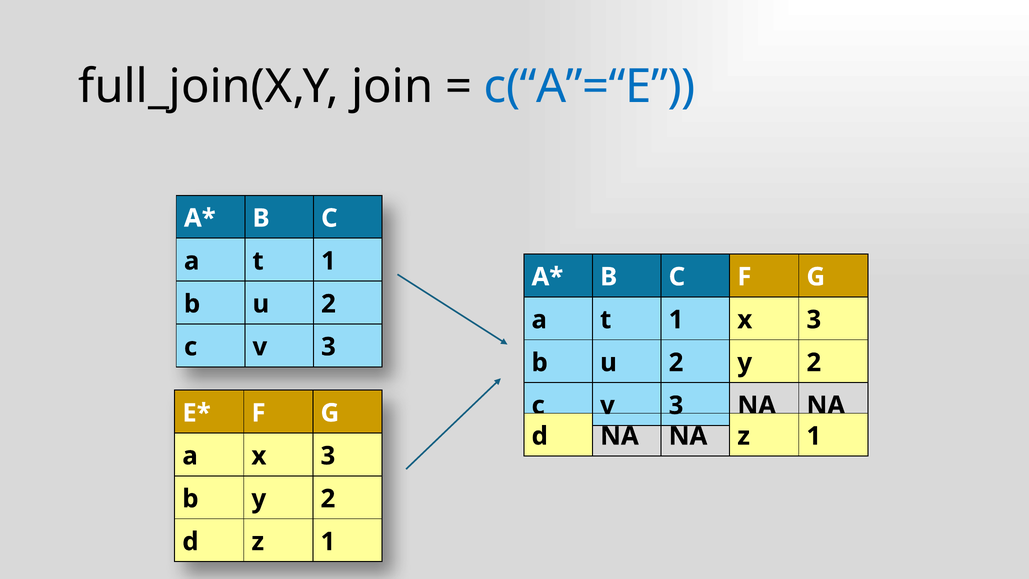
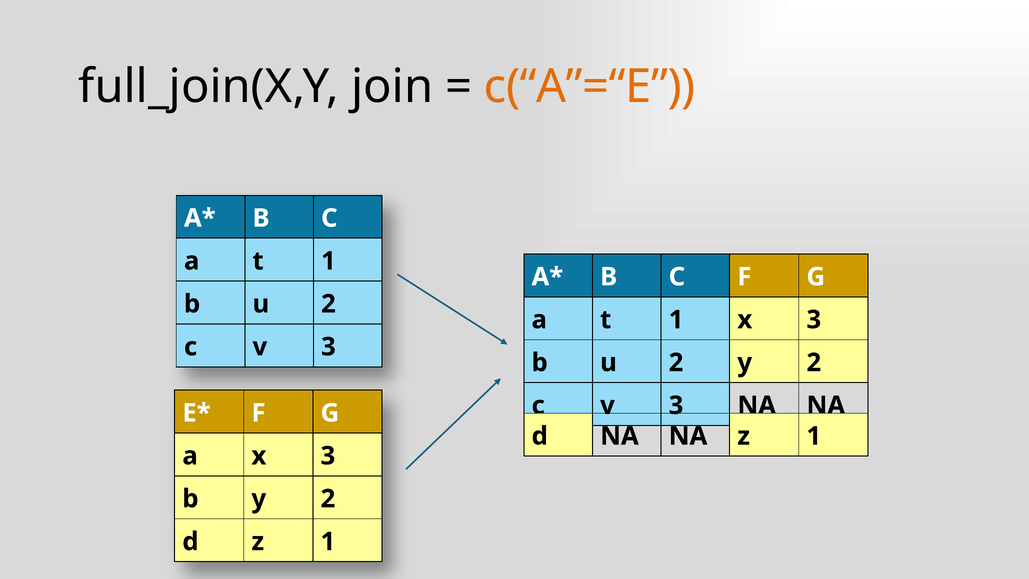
c(“A”=“E colour: blue -> orange
